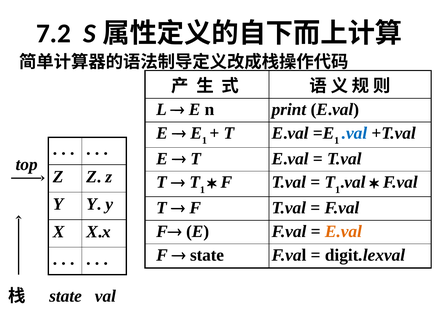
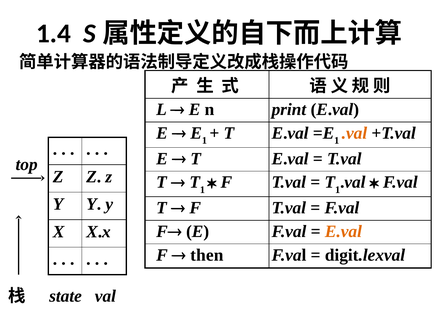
7.2: 7.2 -> 1.4
.val at (354, 133) colour: blue -> orange
state at (207, 255): state -> then
